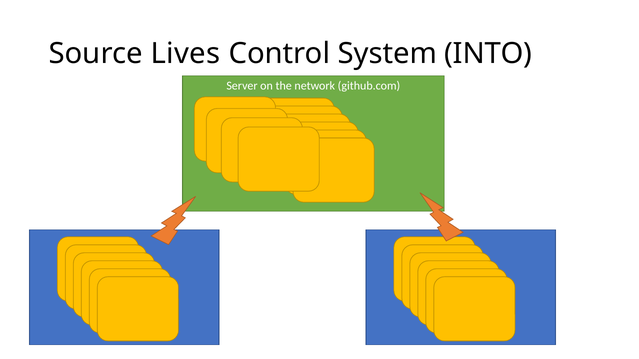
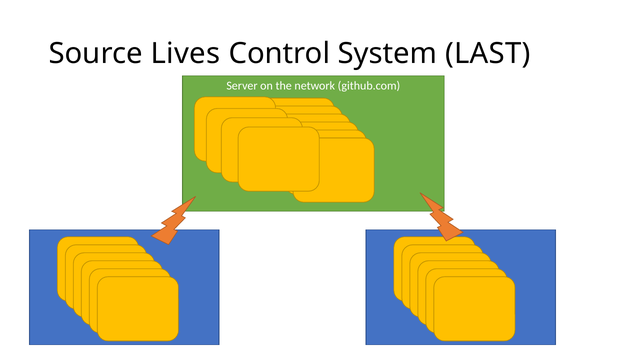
INTO: INTO -> LAST
